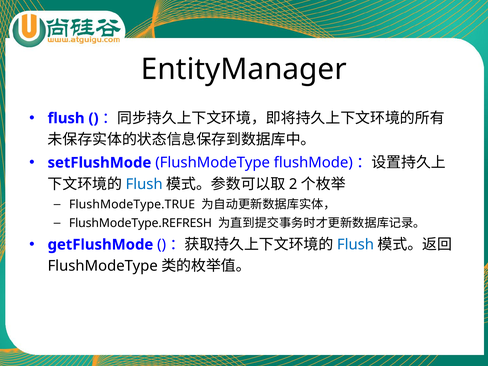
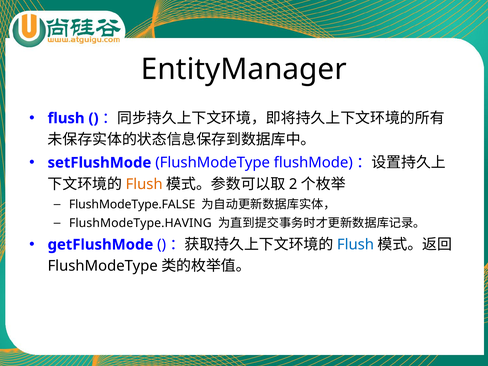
Flush at (144, 184) colour: blue -> orange
FlushModeType.TRUE: FlushModeType.TRUE -> FlushModeType.FALSE
FlushModeType.REFRESH: FlushModeType.REFRESH -> FlushModeType.HAVING
